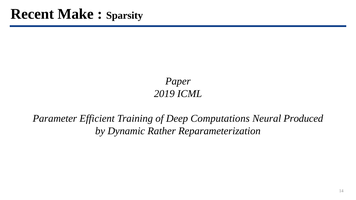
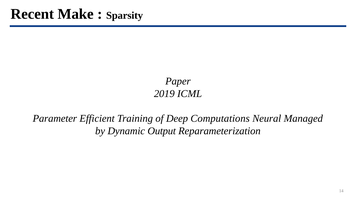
Produced: Produced -> Managed
Rather: Rather -> Output
